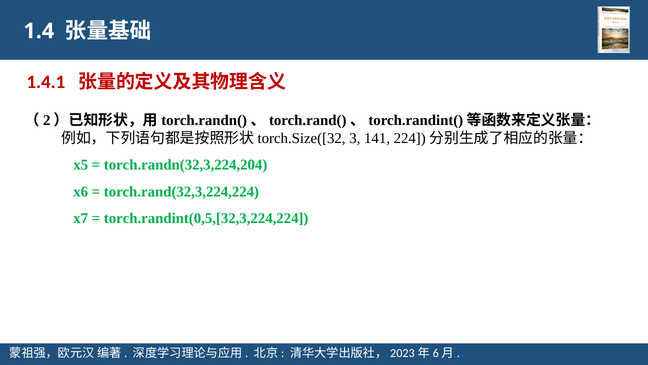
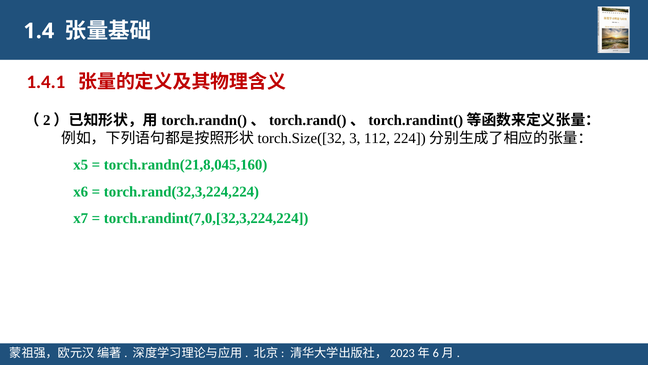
141: 141 -> 112
torch.randn(32,3,224,204: torch.randn(32,3,224,204 -> torch.randn(21,8,045,160
torch.randint(0,5,[32,3,224,224: torch.randint(0,5,[32,3,224,224 -> torch.randint(7,0,[32,3,224,224
